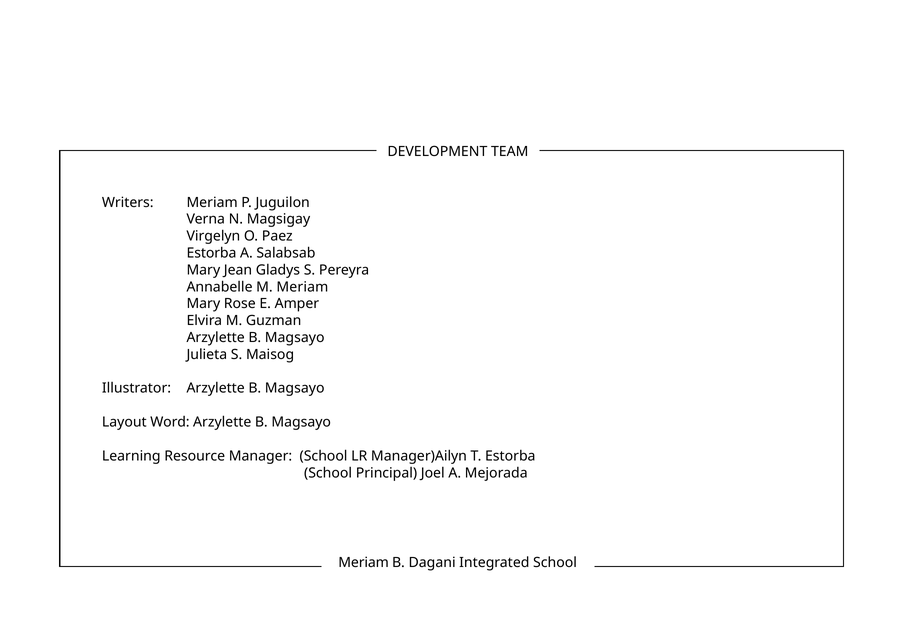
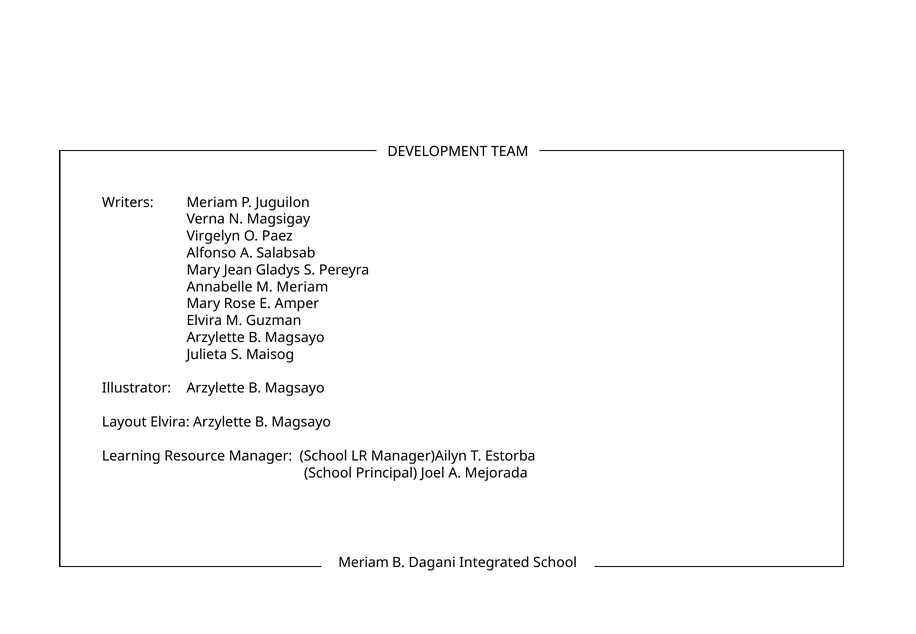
Estorba at (211, 253): Estorba -> Alfonso
Layout Word: Word -> Elvira
